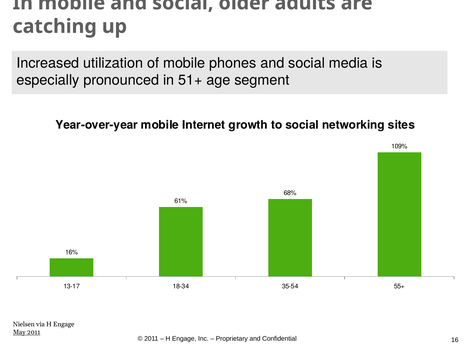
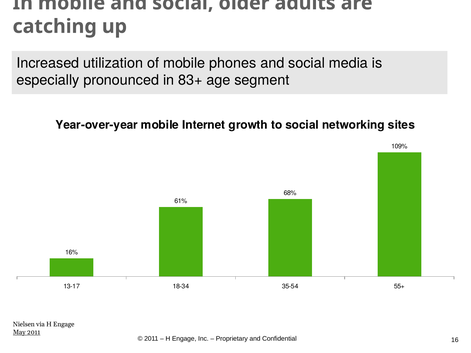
51+: 51+ -> 83+
